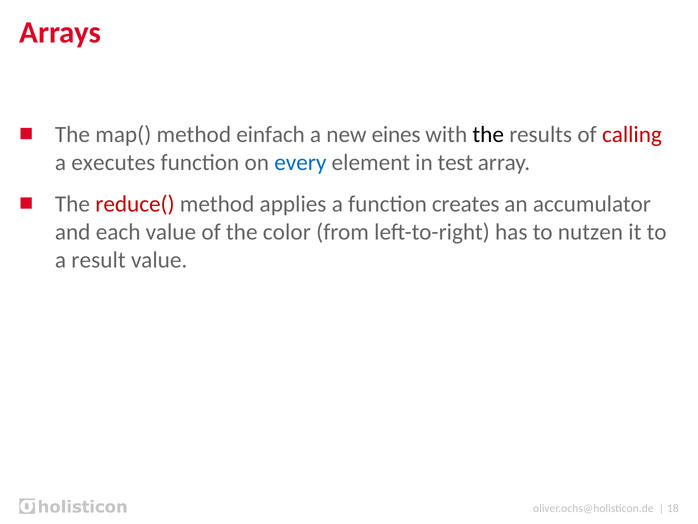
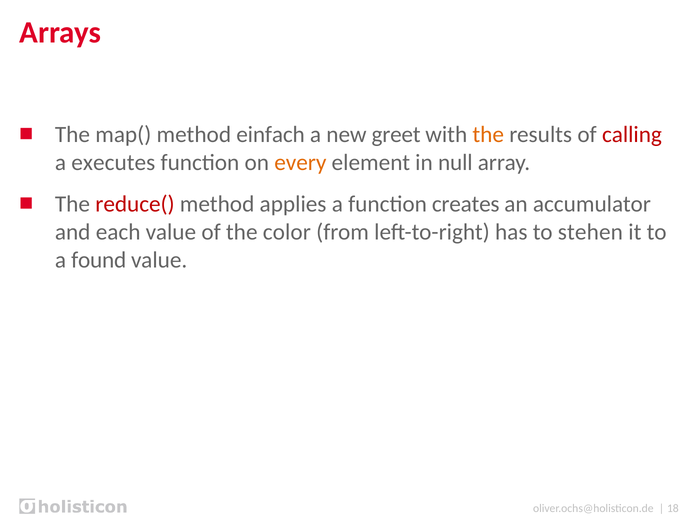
eines: eines -> greet
the at (488, 134) colour: black -> orange
every colour: blue -> orange
test: test -> null
nutzen: nutzen -> stehen
result: result -> found
